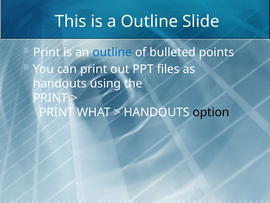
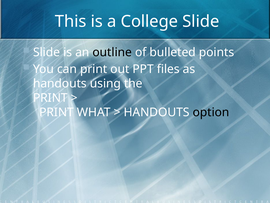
a Outline: Outline -> College
Print at (47, 52): Print -> Slide
outline at (112, 52) colour: blue -> black
